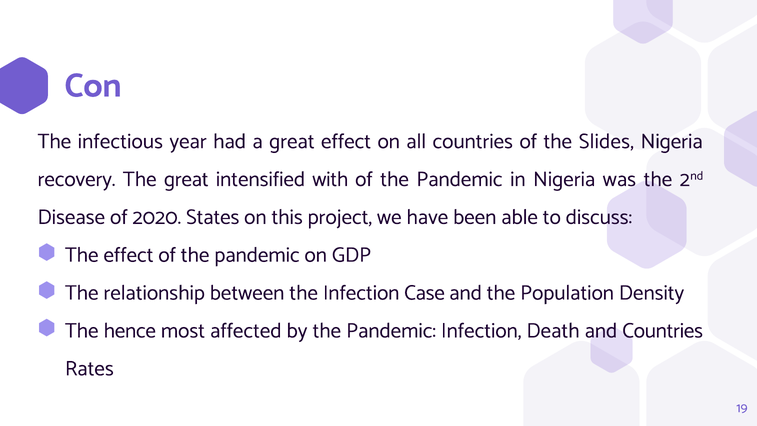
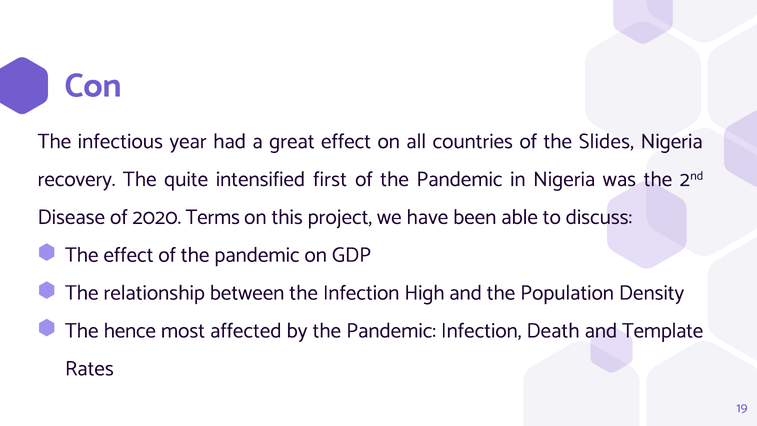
The great: great -> quite
with: with -> first
States: States -> Terms
Case: Case -> High
and Countries: Countries -> Template
